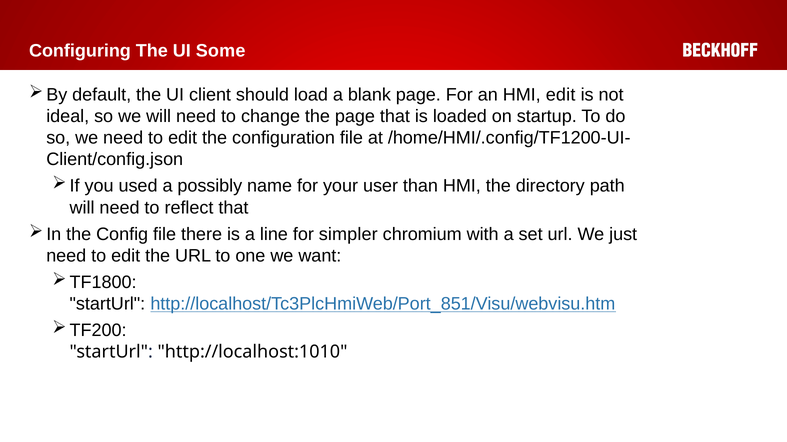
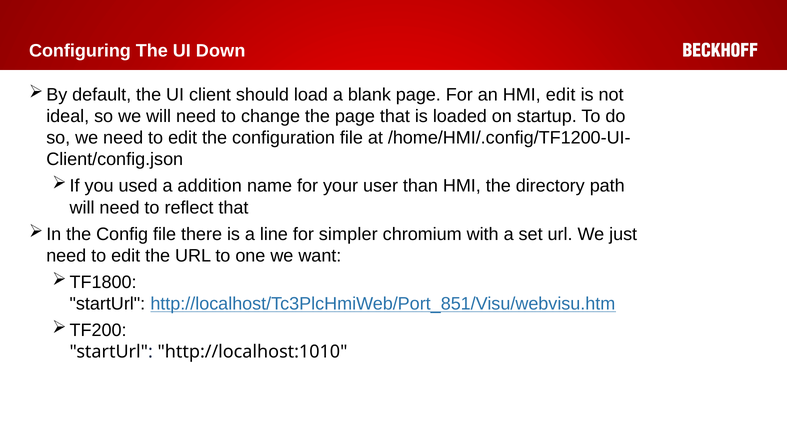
Some: Some -> Down
possibly: possibly -> addition
